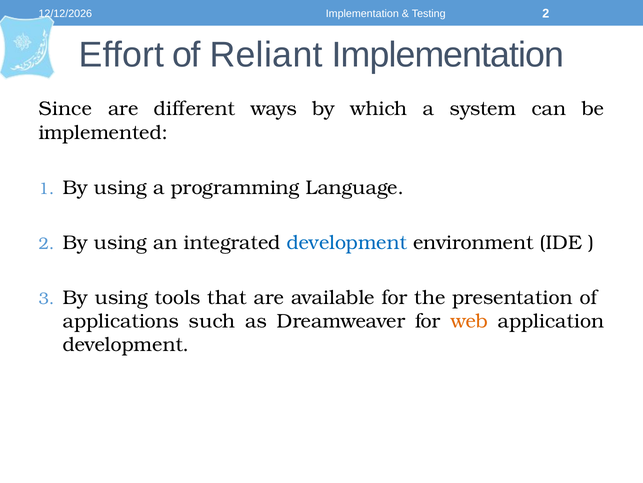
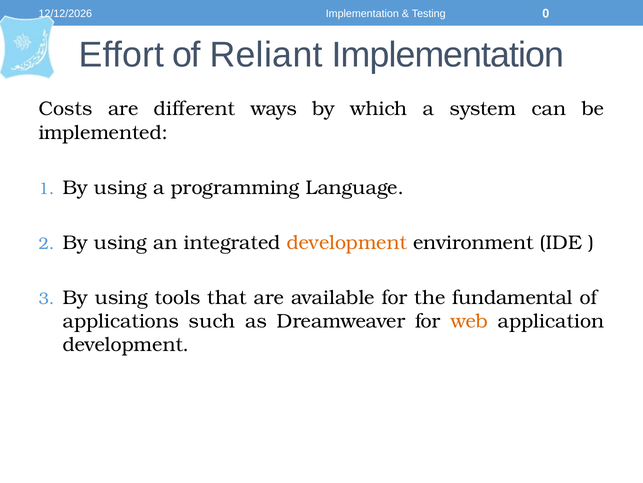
Testing 2: 2 -> 0
Since: Since -> Costs
development at (347, 242) colour: blue -> orange
presentation: presentation -> fundamental
